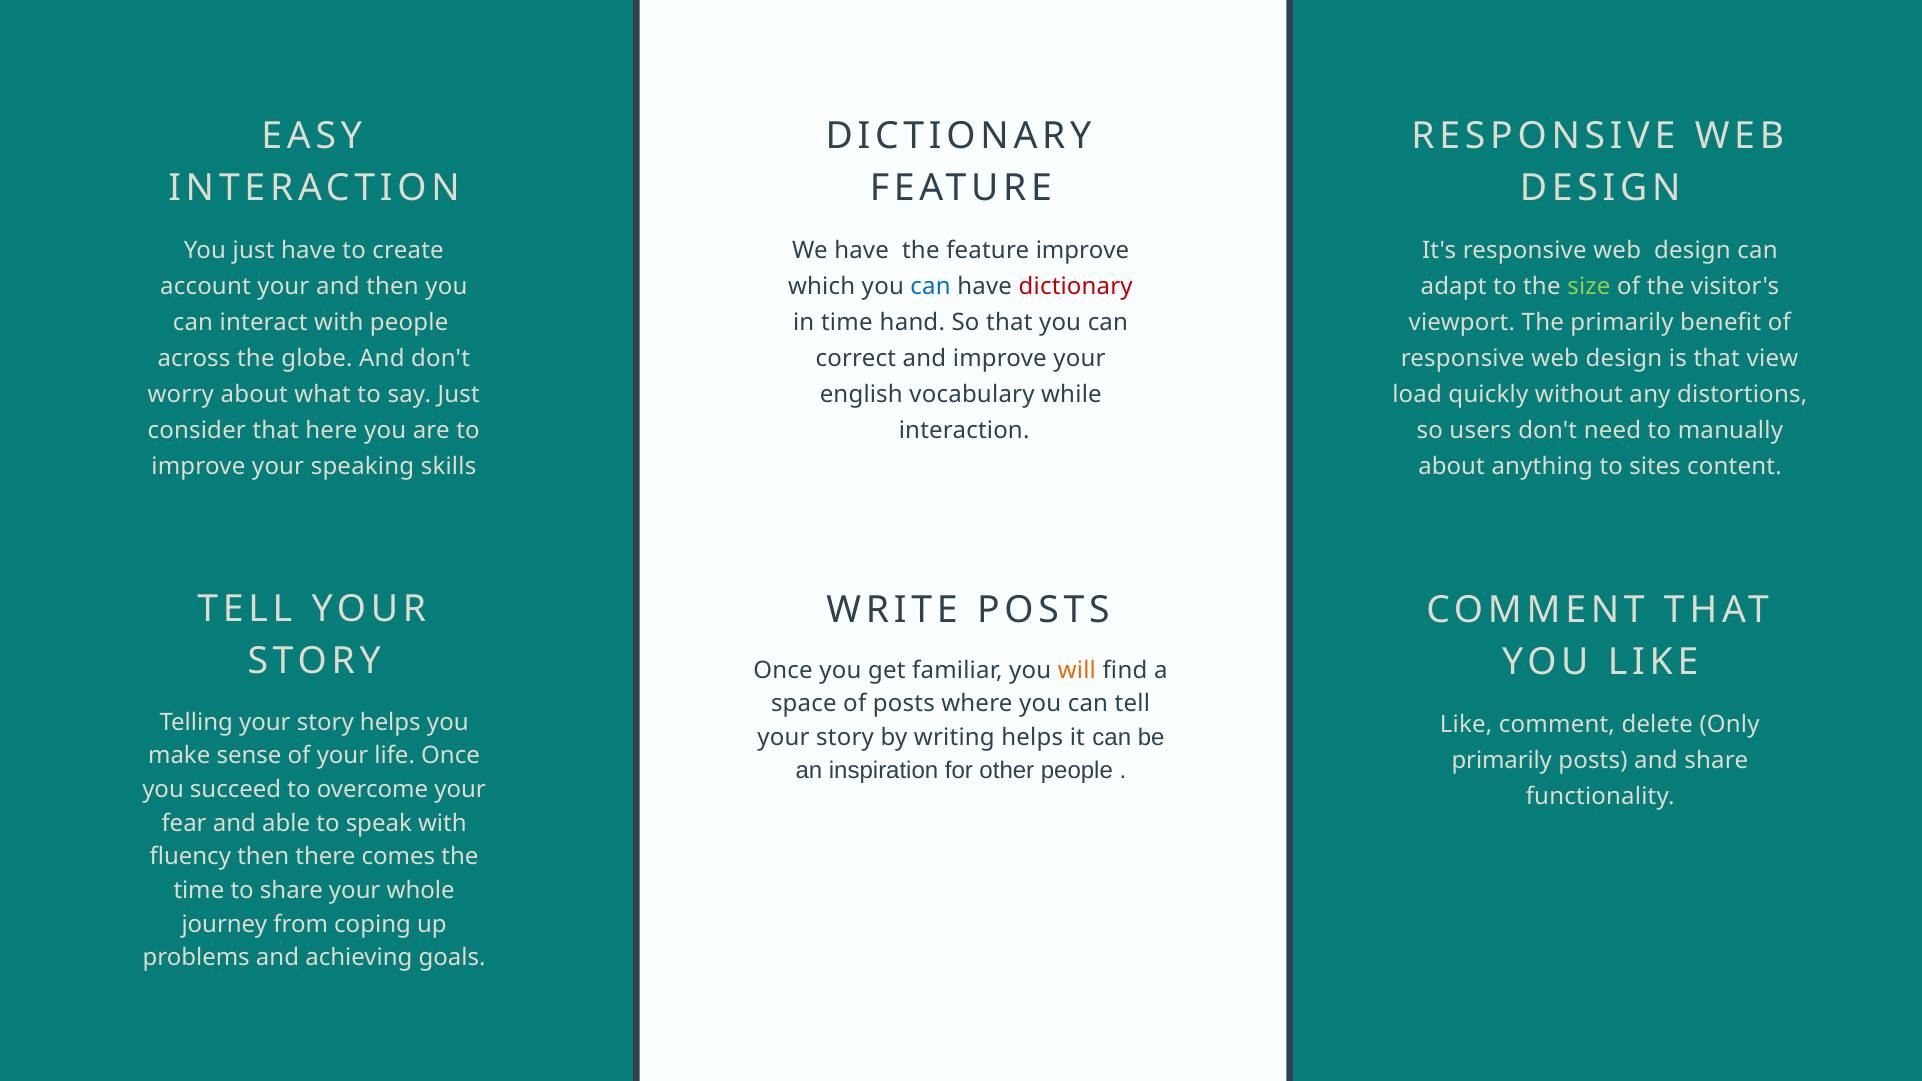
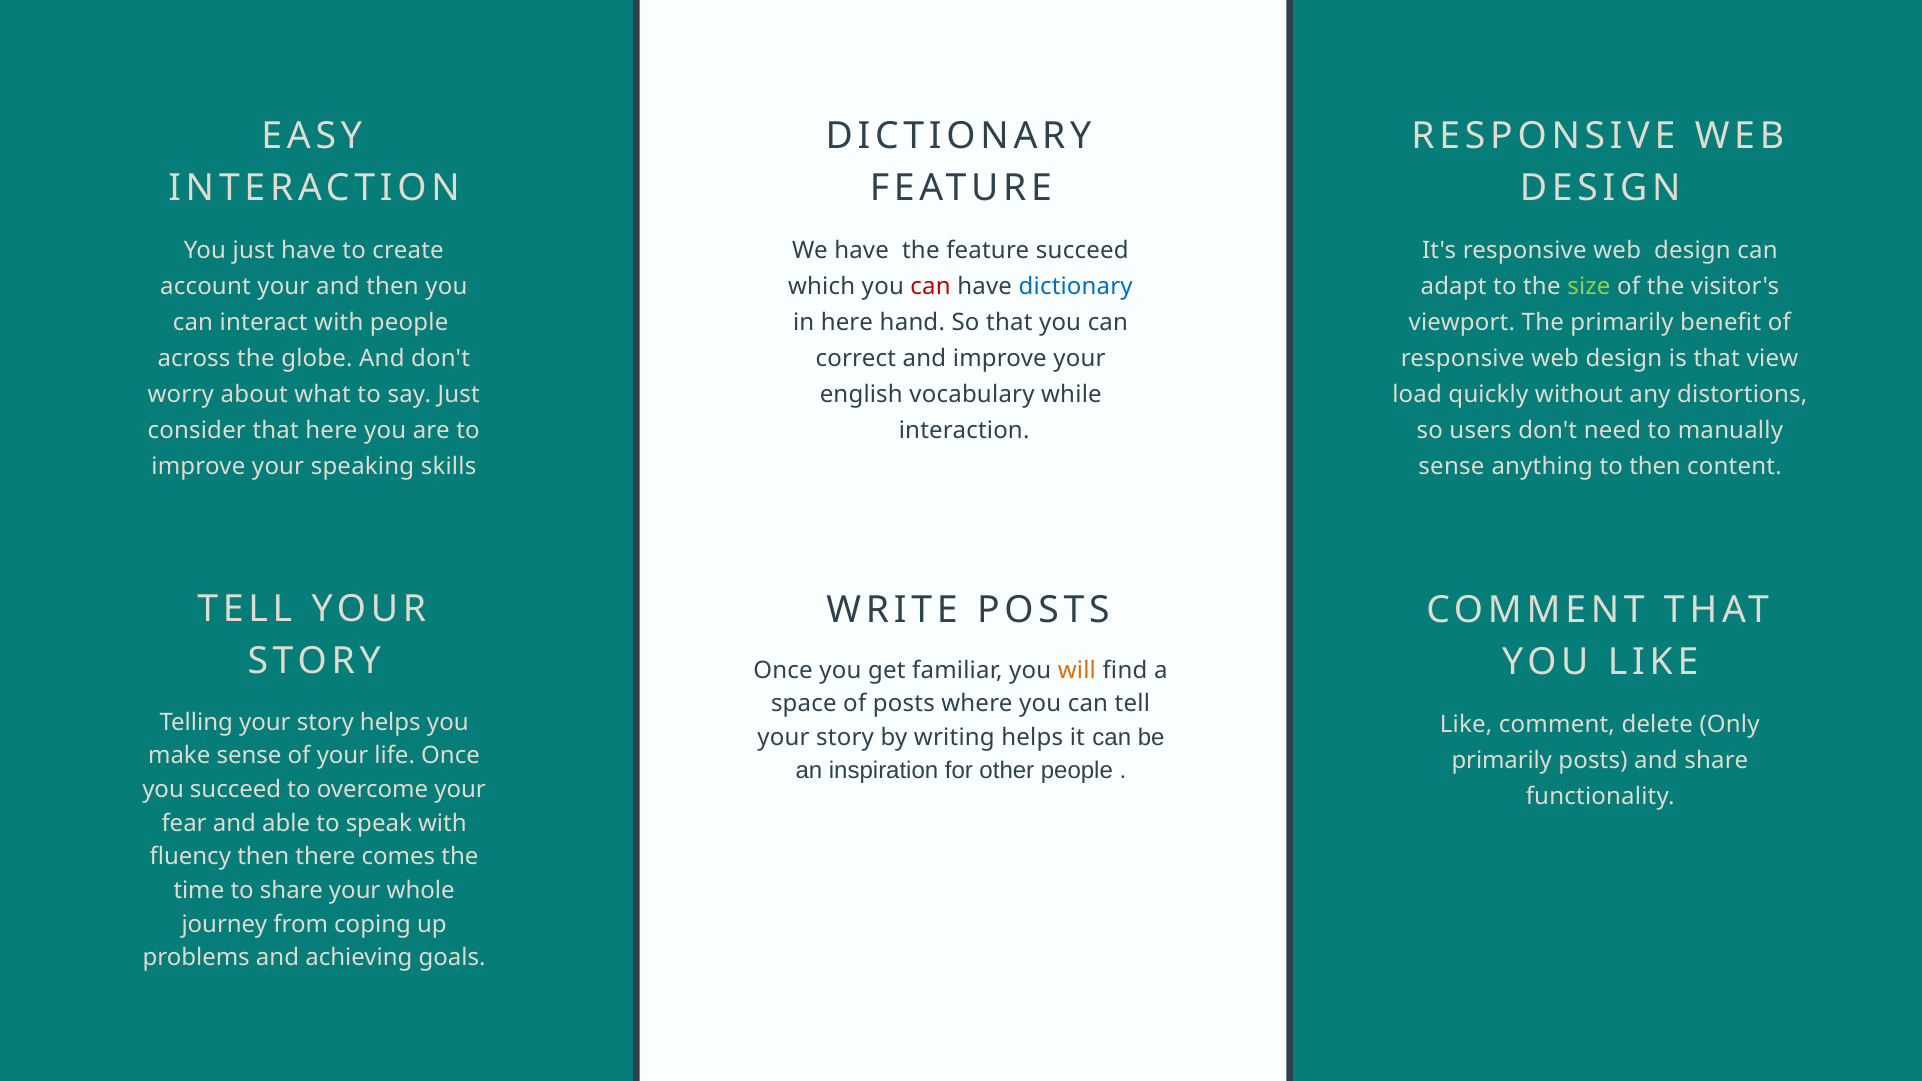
feature improve: improve -> succeed
can at (931, 287) colour: blue -> red
dictionary at (1076, 287) colour: red -> blue
in time: time -> here
about at (1452, 467): about -> sense
to sites: sites -> then
